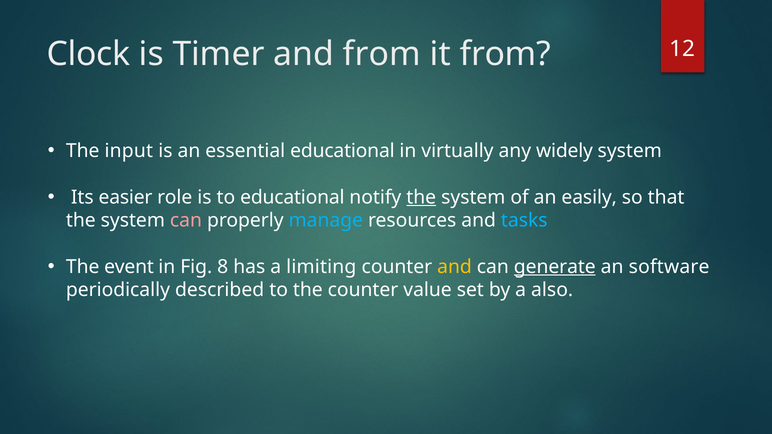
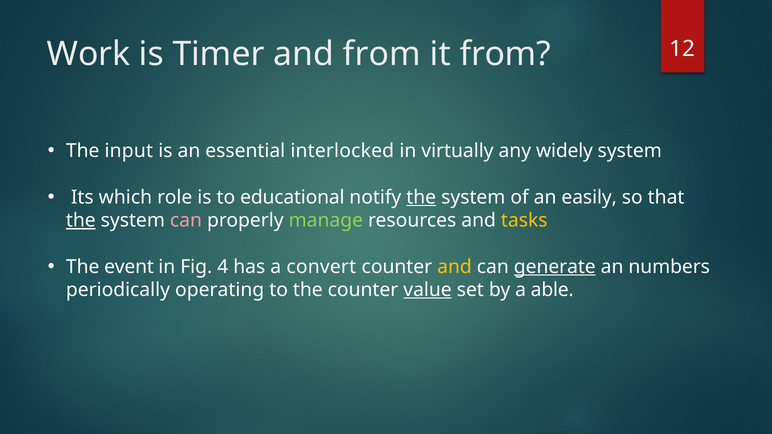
Clock: Clock -> Work
essential educational: educational -> interlocked
easier: easier -> which
the at (81, 221) underline: none -> present
manage colour: light blue -> light green
tasks colour: light blue -> yellow
8: 8 -> 4
limiting: limiting -> convert
software: software -> numbers
described: described -> operating
value underline: none -> present
also: also -> able
